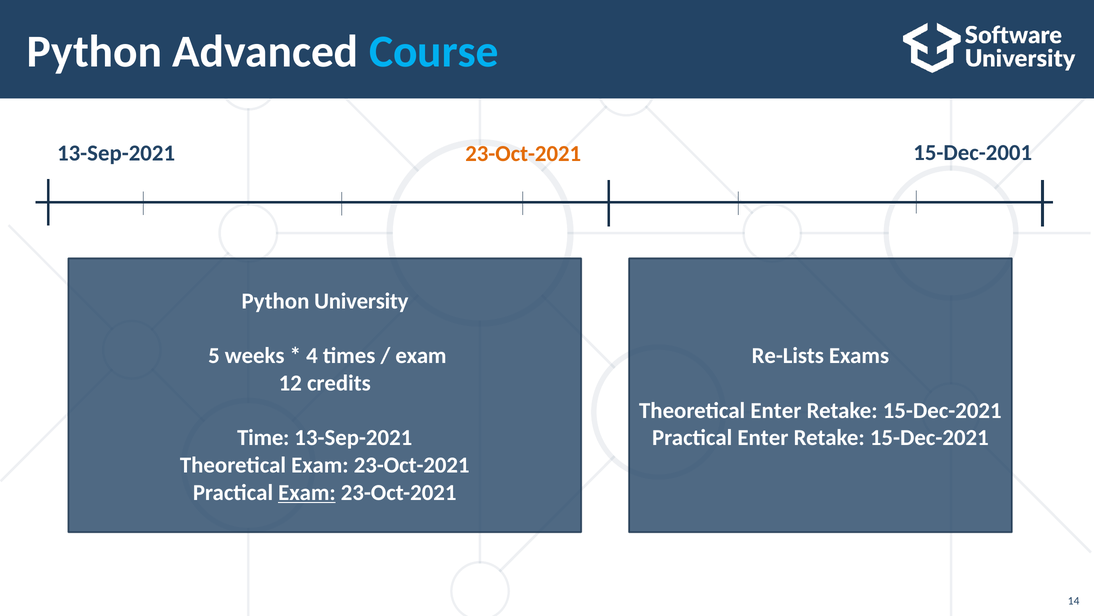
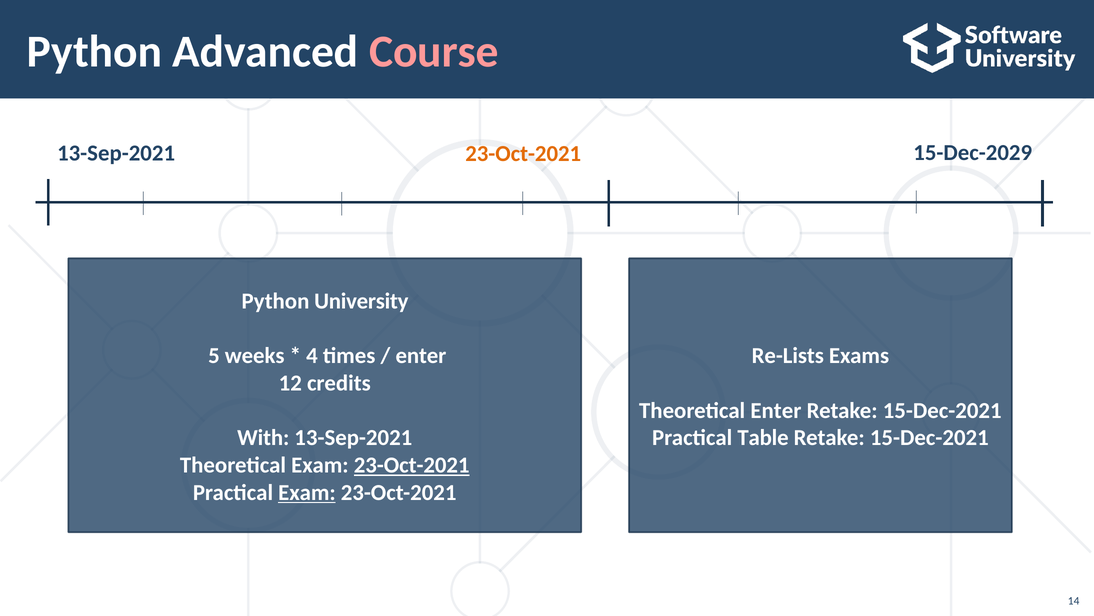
Course colour: light blue -> pink
15-Dec-2001: 15-Dec-2001 -> 15-Dec-2029
exam at (421, 355): exam -> enter
Time: Time -> With
Practical Enter: Enter -> Table
23-Oct-2021 at (412, 465) underline: none -> present
